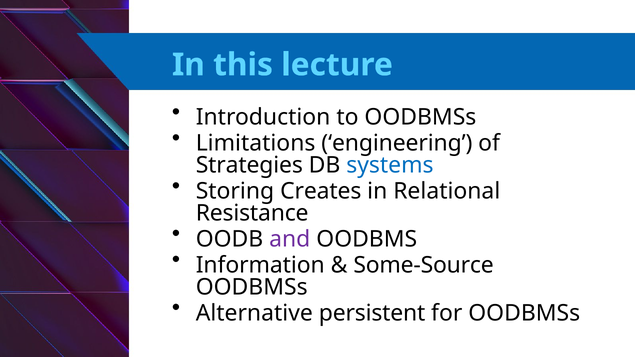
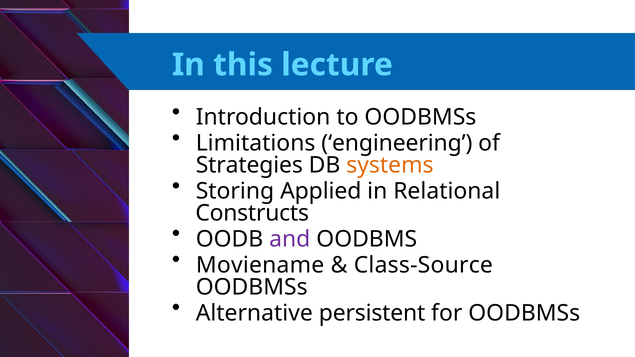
systems colour: blue -> orange
Creates: Creates -> Applied
Resistance: Resistance -> Constructs
Information: Information -> Moviename
Some-Source: Some-Source -> Class-Source
